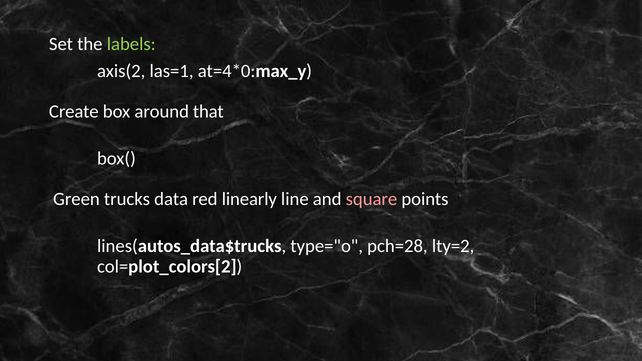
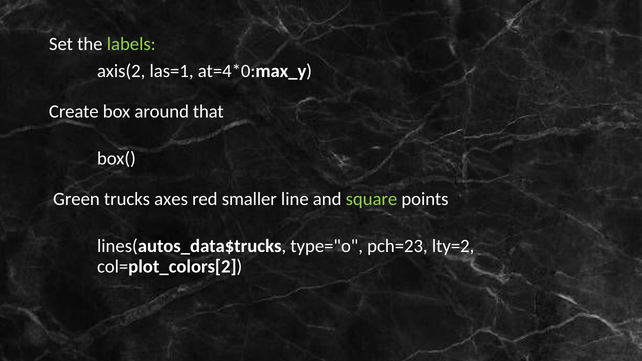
data: data -> axes
linearly: linearly -> smaller
square colour: pink -> light green
pch=28: pch=28 -> pch=23
